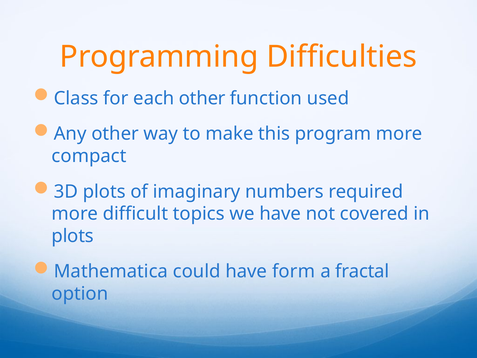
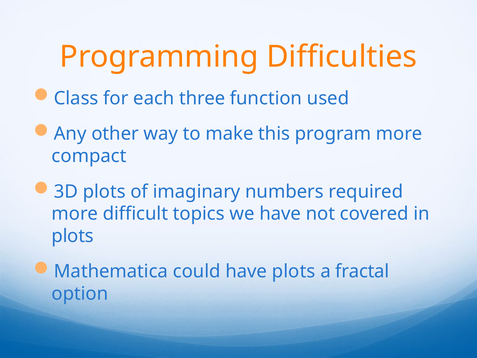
each other: other -> three
have form: form -> plots
